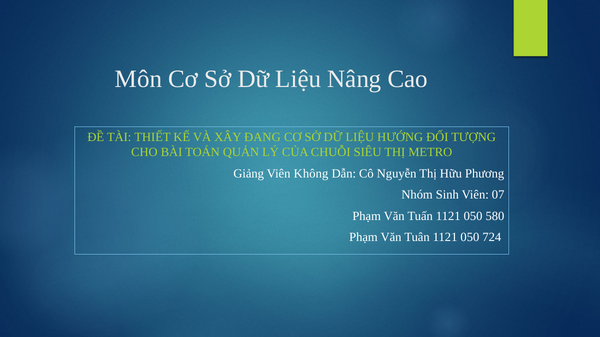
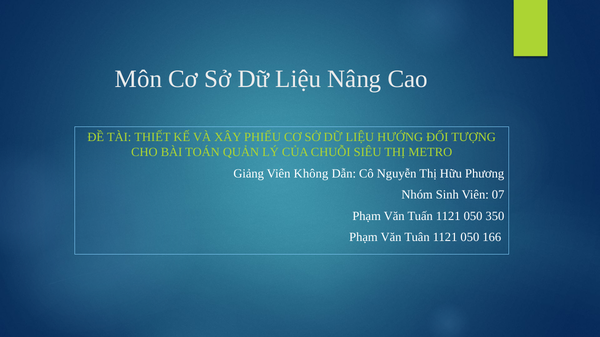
ĐANG: ĐANG -> PHIẾU
580: 580 -> 350
724: 724 -> 166
